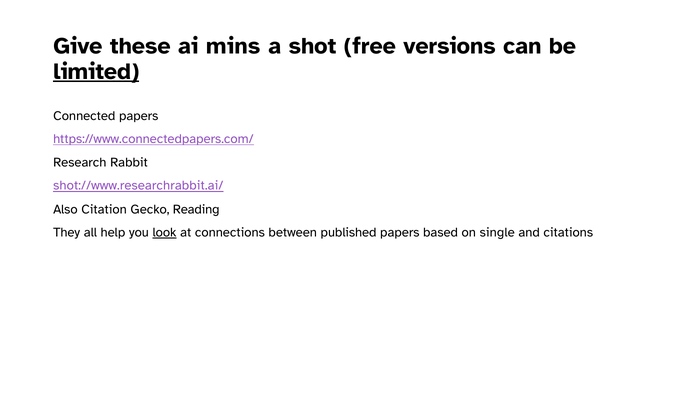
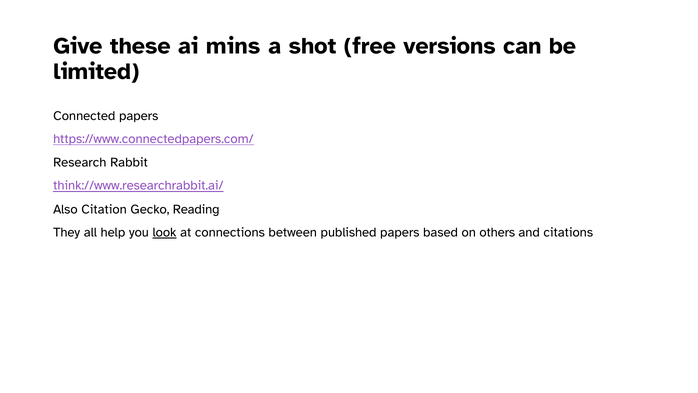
limited underline: present -> none
shot://www.researchrabbit.ai/: shot://www.researchrabbit.ai/ -> think://www.researchrabbit.ai/
single: single -> others
